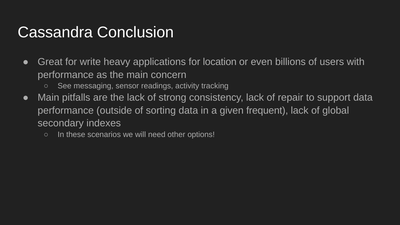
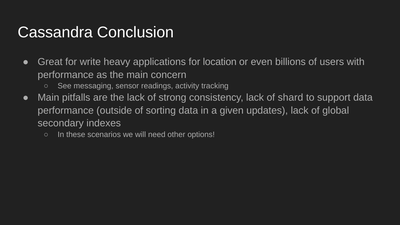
repair: repair -> shard
frequent: frequent -> updates
